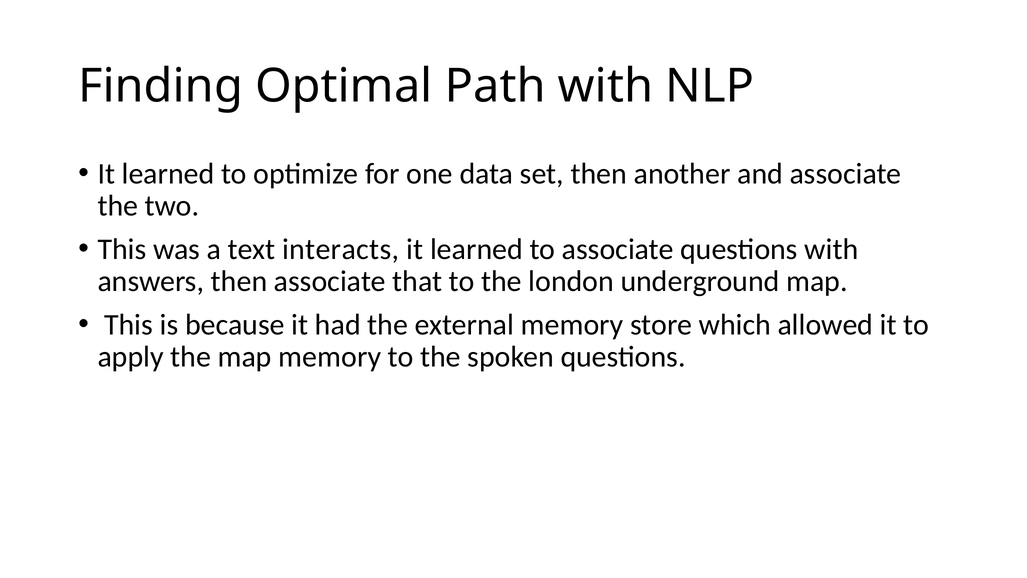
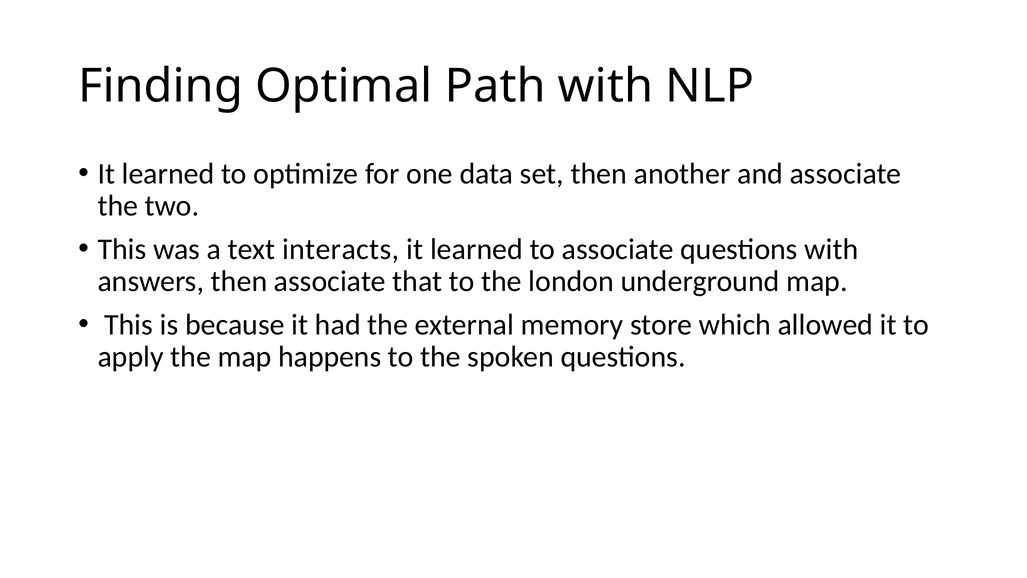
map memory: memory -> happens
